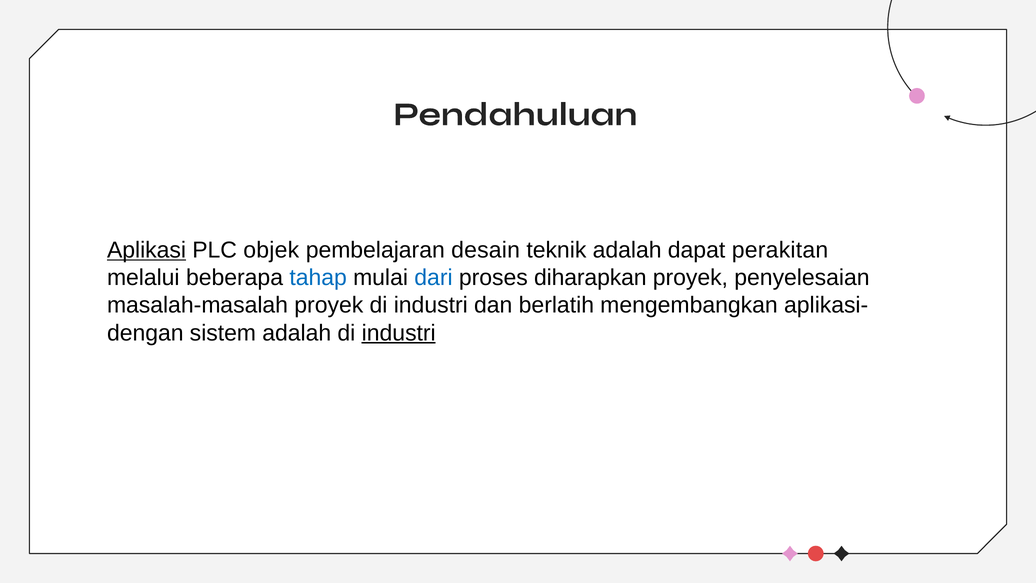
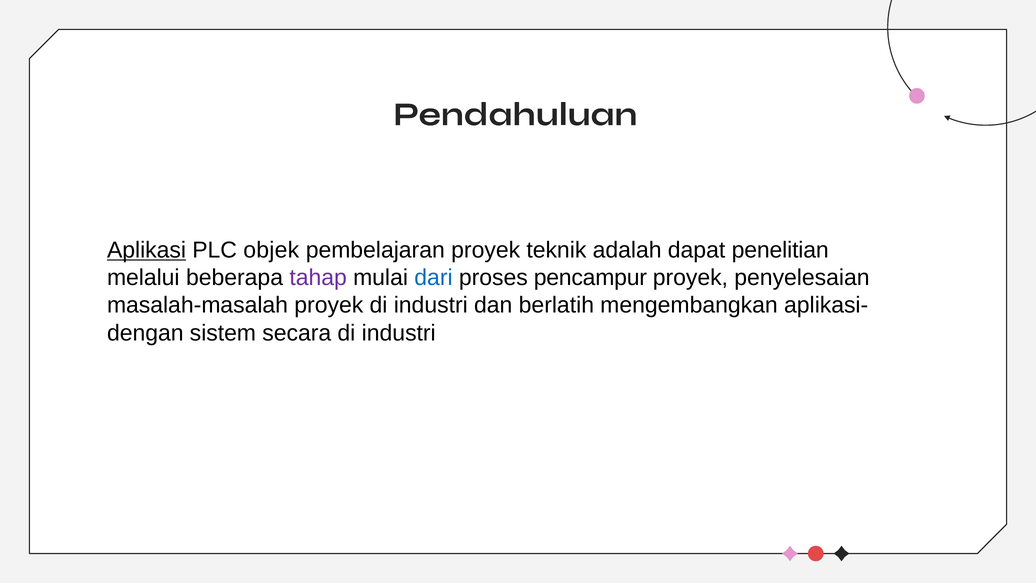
pembelajaran desain: desain -> proyek
perakitan: perakitan -> penelitian
tahap colour: blue -> purple
diharapkan: diharapkan -> pencampur
sistem adalah: adalah -> secara
industri at (399, 333) underline: present -> none
